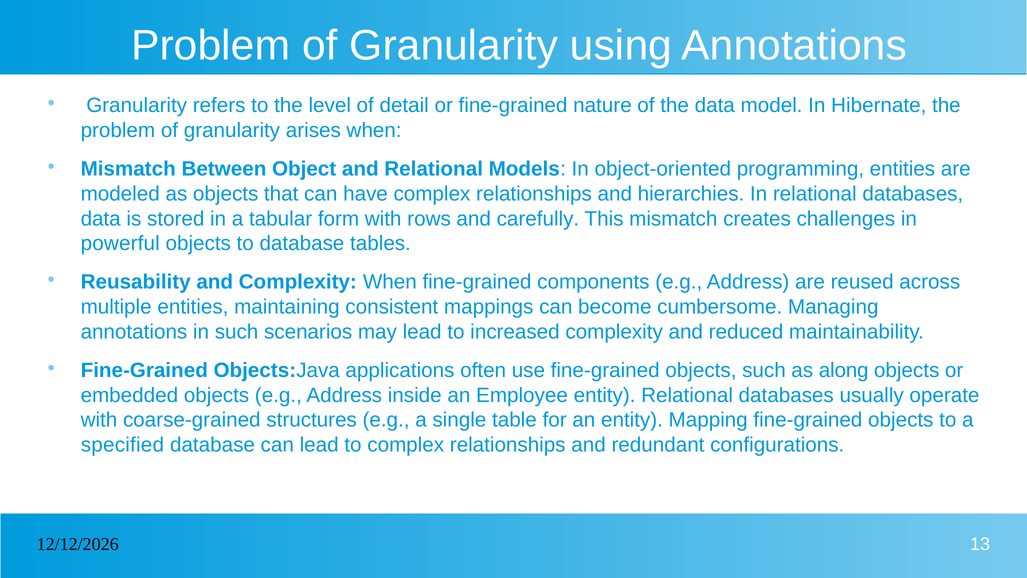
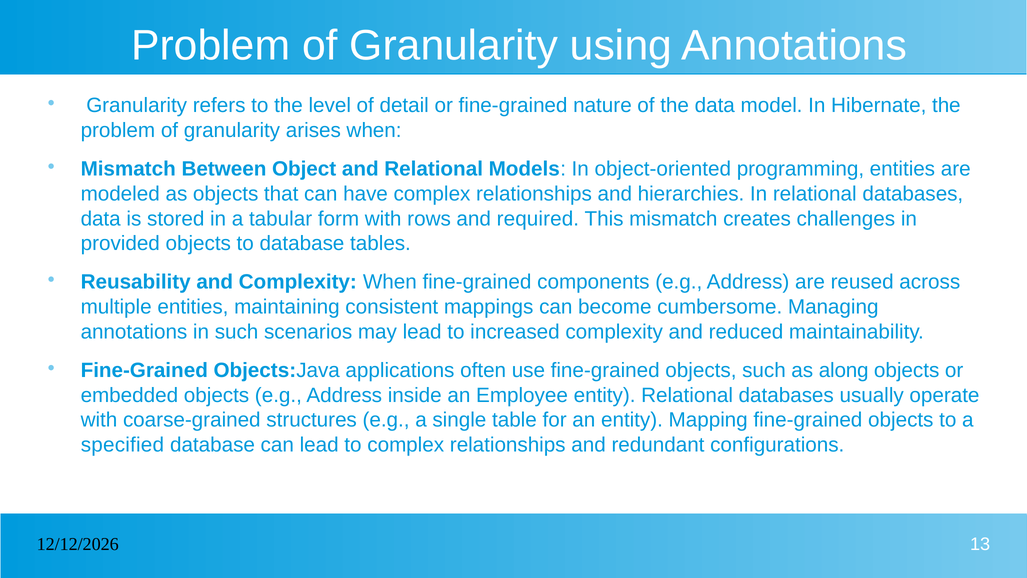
carefully: carefully -> required
powerful: powerful -> provided
